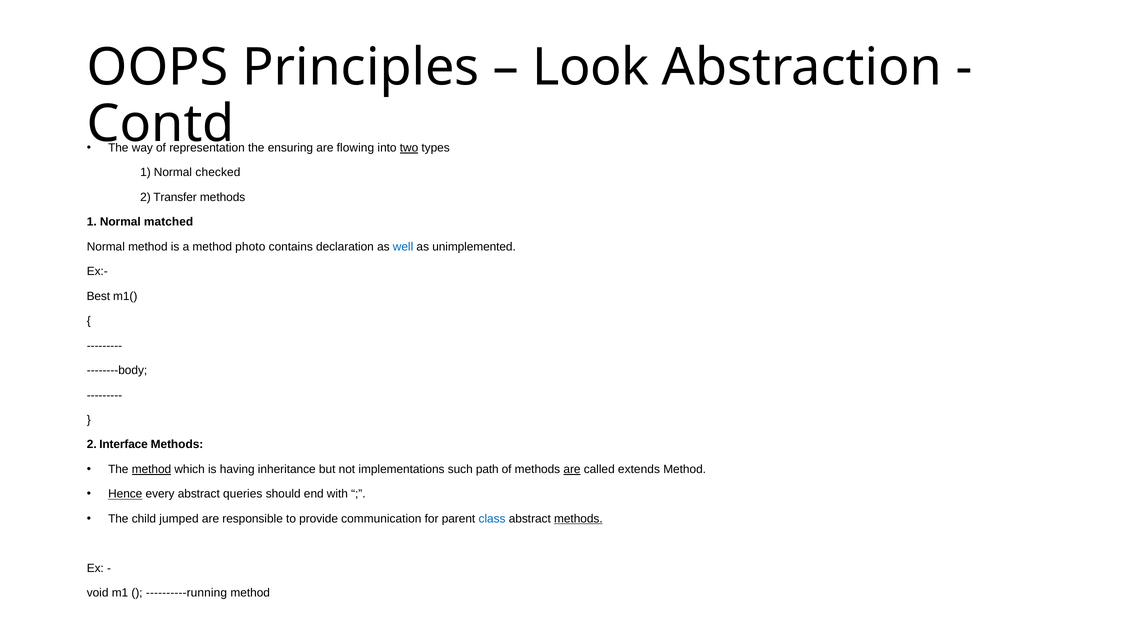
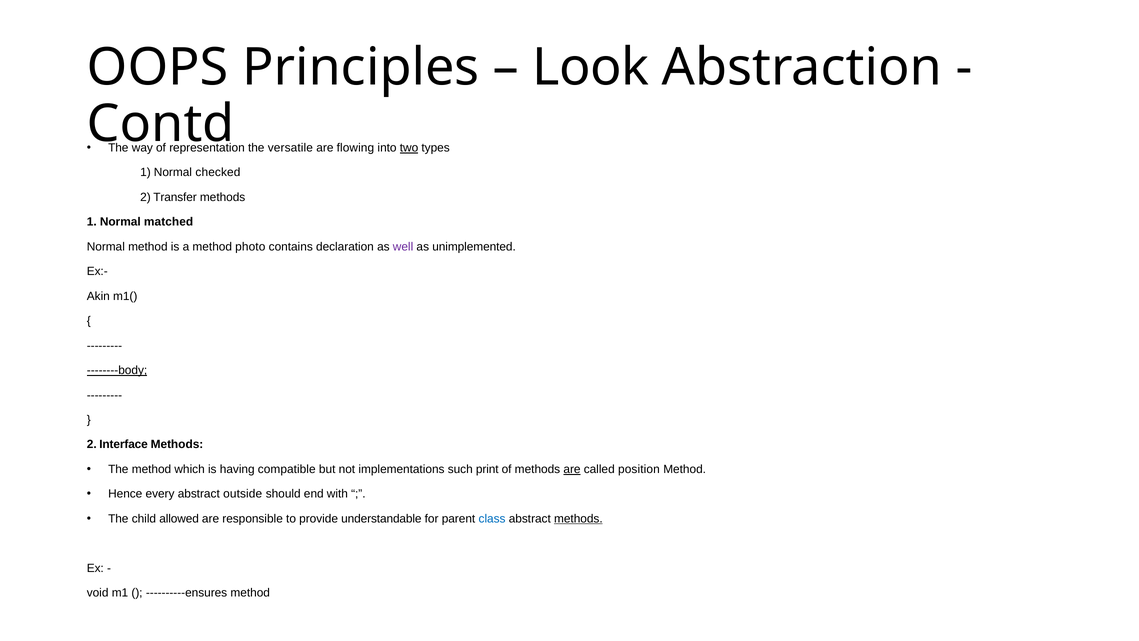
ensuring: ensuring -> versatile
well colour: blue -> purple
Best: Best -> Akin
--------body underline: none -> present
method at (152, 469) underline: present -> none
inheritance: inheritance -> compatible
path: path -> print
extends: extends -> position
Hence underline: present -> none
queries: queries -> outside
jumped: jumped -> allowed
communication: communication -> understandable
----------running: ----------running -> ----------ensures
